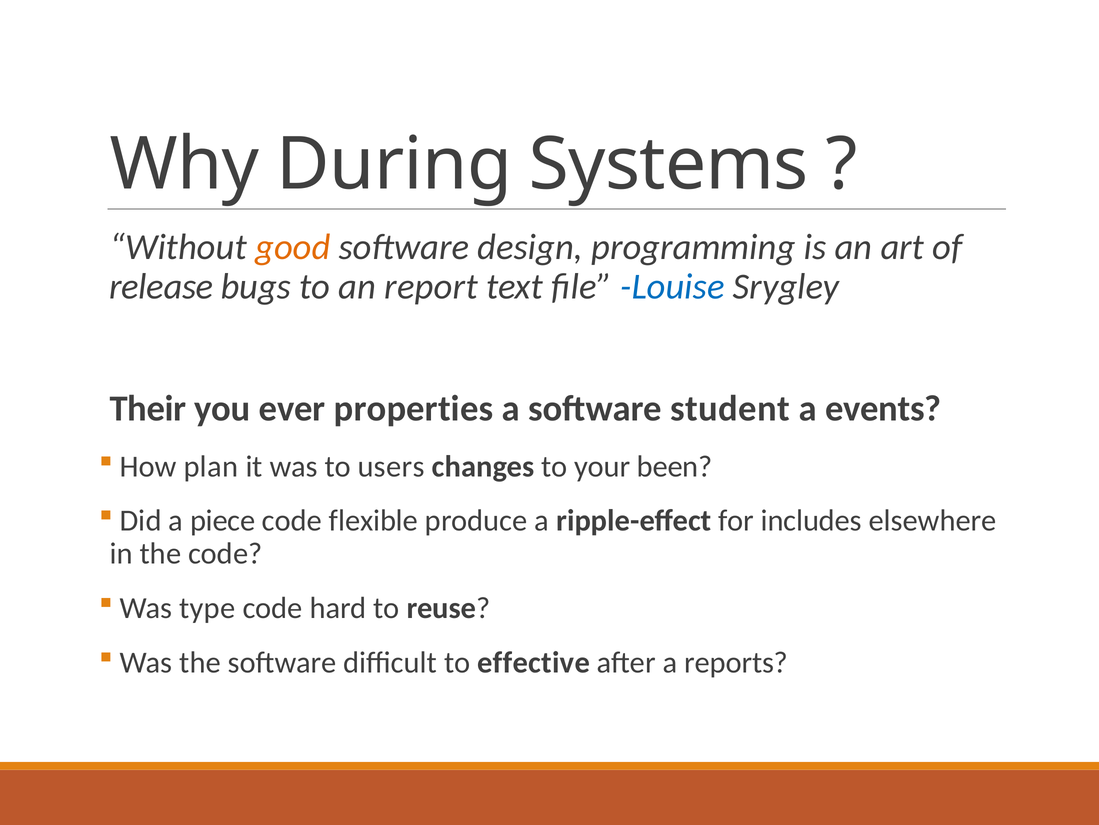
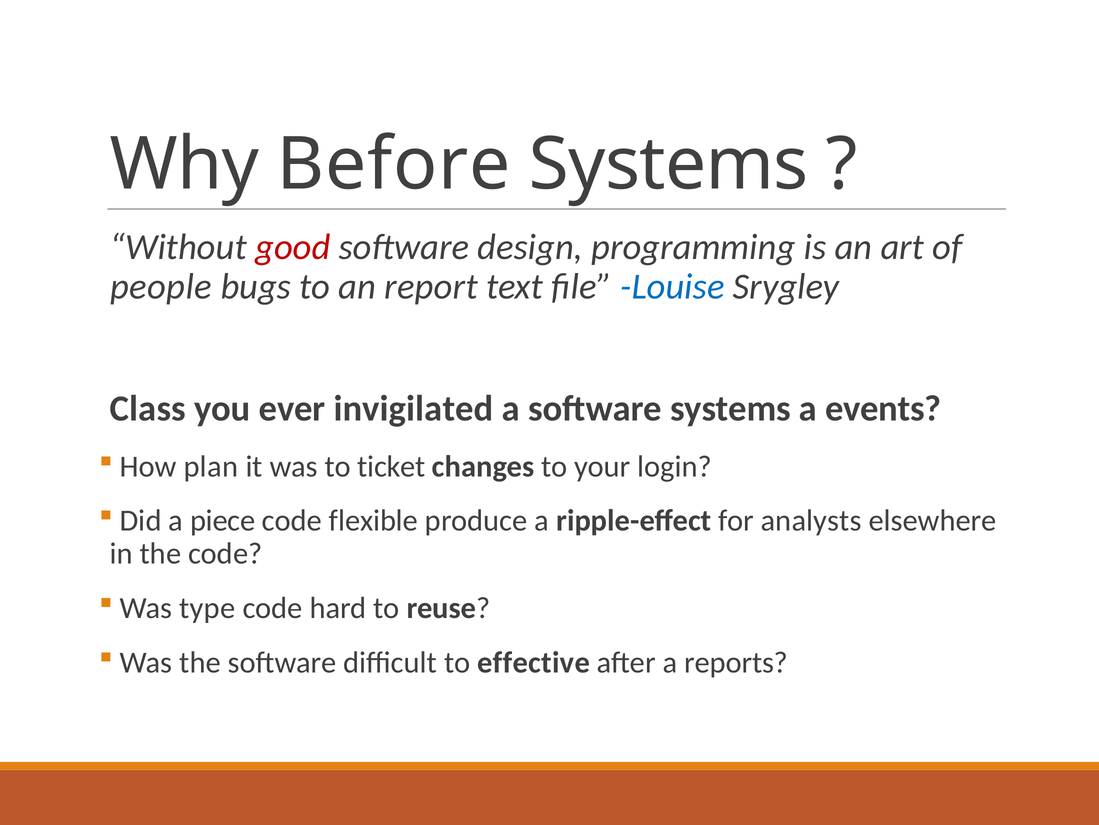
During: During -> Before
good colour: orange -> red
release: release -> people
Their: Their -> Class
properties: properties -> invigilated
software student: student -> systems
users: users -> ticket
been: been -> login
includes: includes -> analysts
